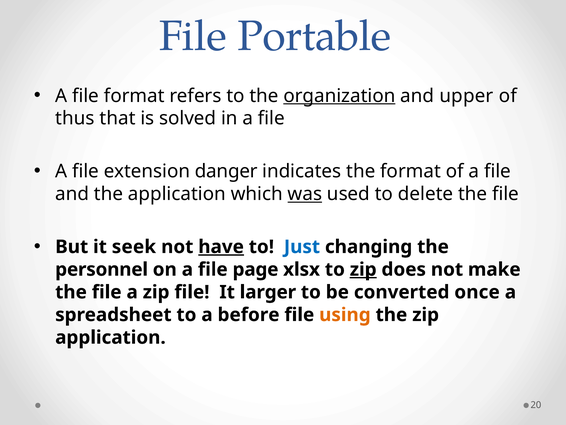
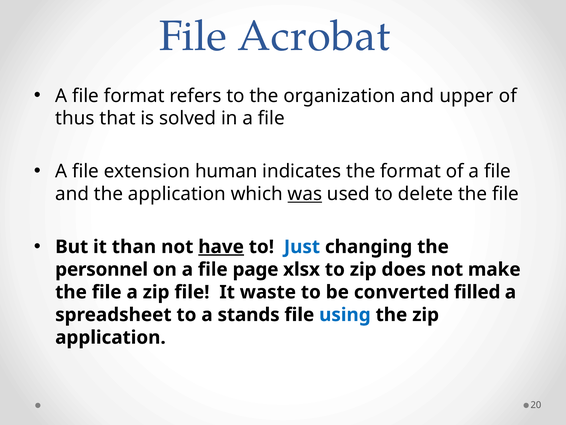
Portable: Portable -> Acrobat
organization underline: present -> none
danger: danger -> human
seek: seek -> than
zip at (363, 269) underline: present -> none
larger: larger -> waste
once: once -> filled
before: before -> stands
using colour: orange -> blue
